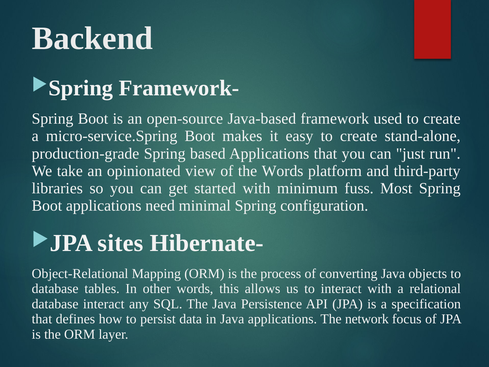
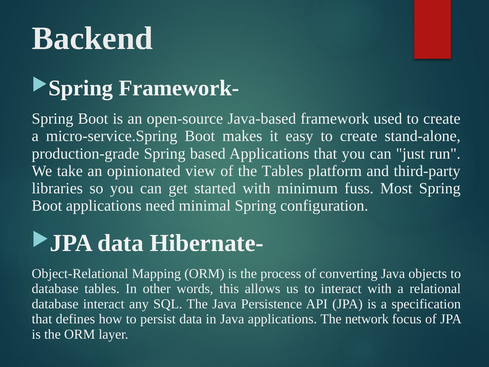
the Words: Words -> Tables
sites at (120, 243): sites -> data
